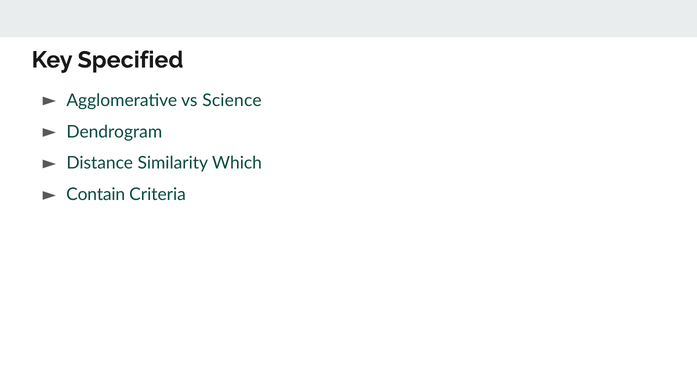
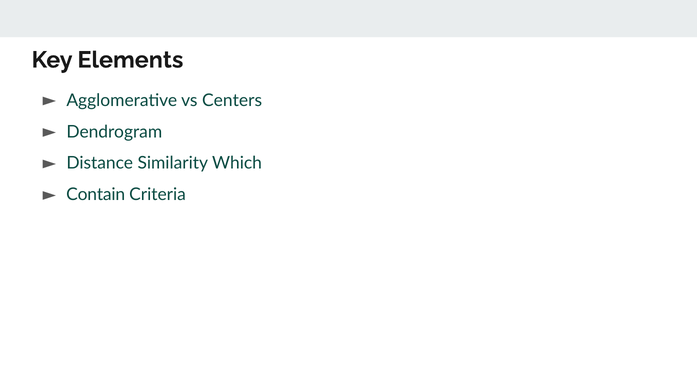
Specified: Specified -> Elements
Science: Science -> Centers
